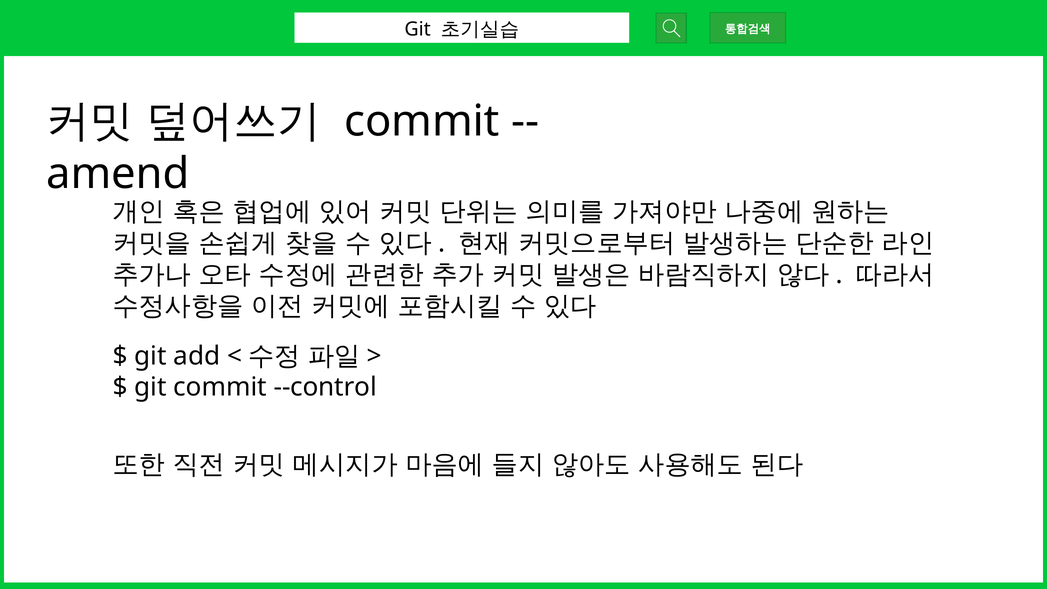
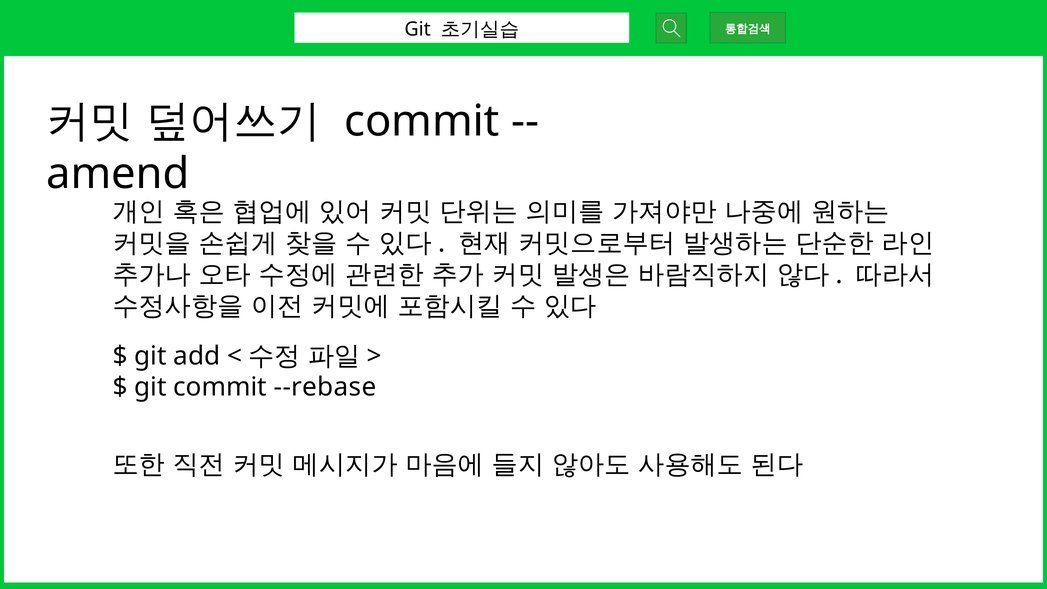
--control: --control -> --rebase
